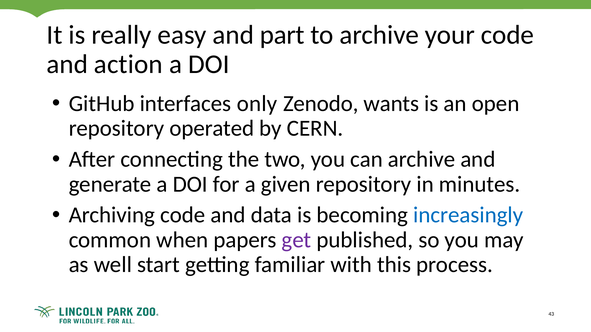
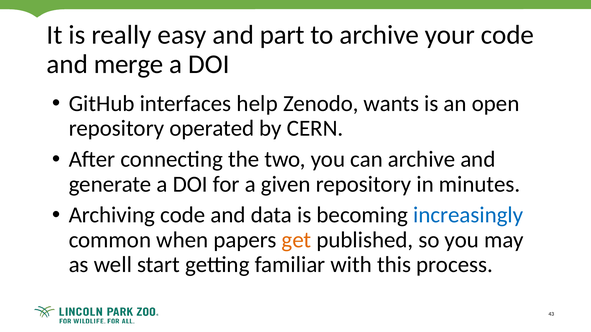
action: action -> merge
only: only -> help
get colour: purple -> orange
